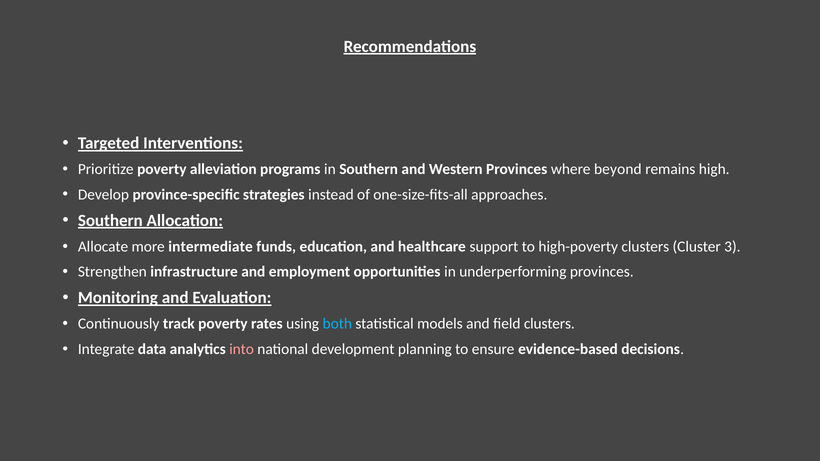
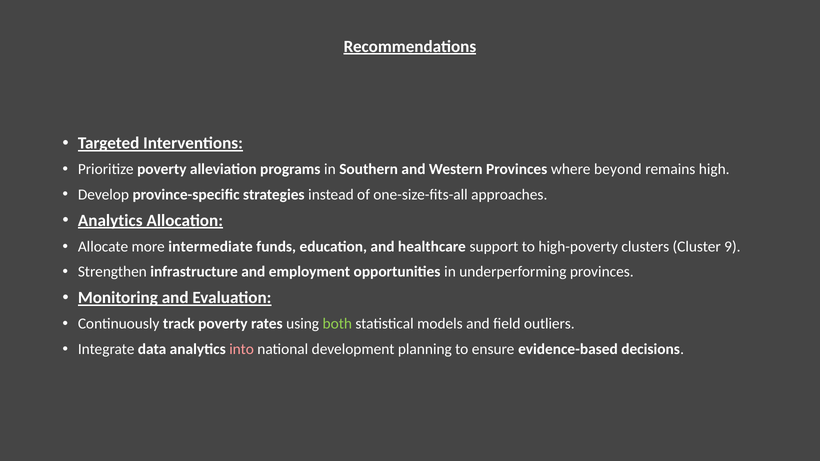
Southern at (110, 221): Southern -> Analytics
3: 3 -> 9
both colour: light blue -> light green
field clusters: clusters -> outliers
